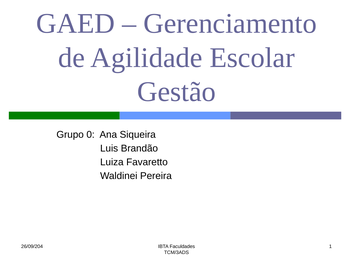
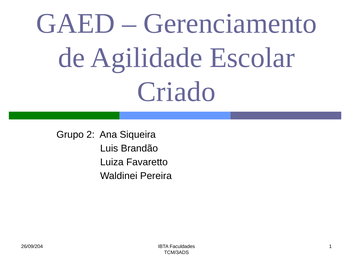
Gestão: Gestão -> Criado
0: 0 -> 2
